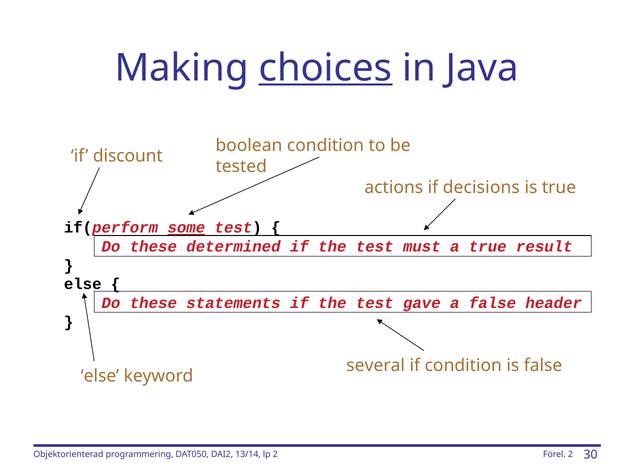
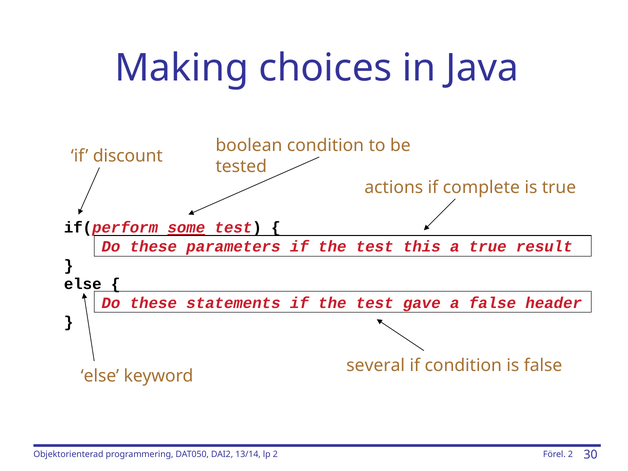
choices underline: present -> none
decisions: decisions -> complete
determined: determined -> parameters
must: must -> this
